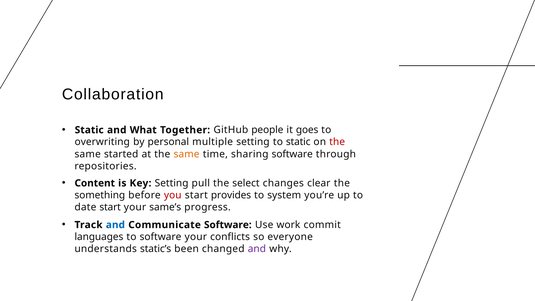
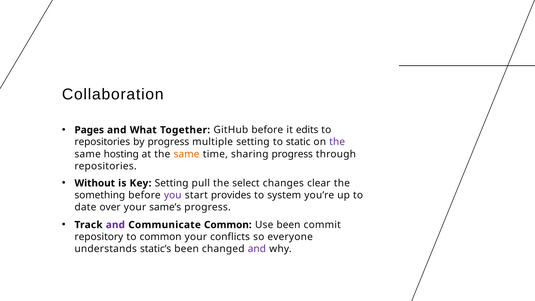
Static at (89, 130): Static -> Pages
GitHub people: people -> before
goes: goes -> edits
overwriting at (102, 142): overwriting -> repositories
by personal: personal -> progress
the at (337, 142) colour: red -> purple
started: started -> hosting
sharing software: software -> progress
Content: Content -> Without
you colour: red -> purple
date start: start -> over
and at (115, 225) colour: blue -> purple
Communicate Software: Software -> Common
Use work: work -> been
languages: languages -> repository
to software: software -> common
